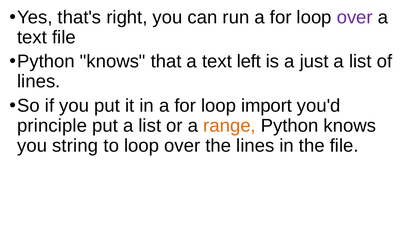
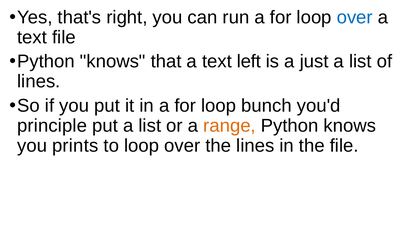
over at (355, 17) colour: purple -> blue
import: import -> bunch
string: string -> prints
